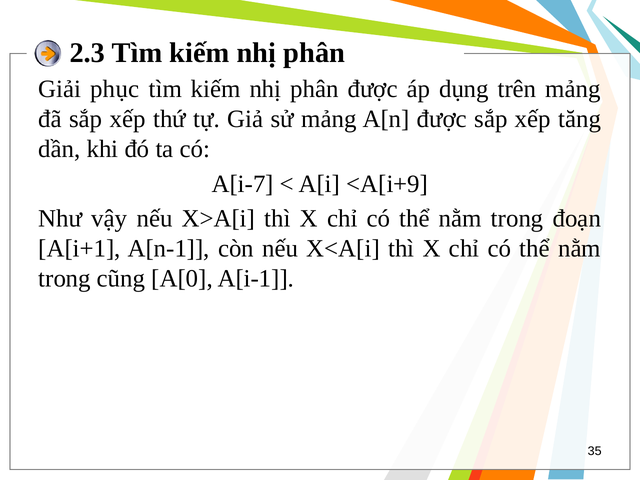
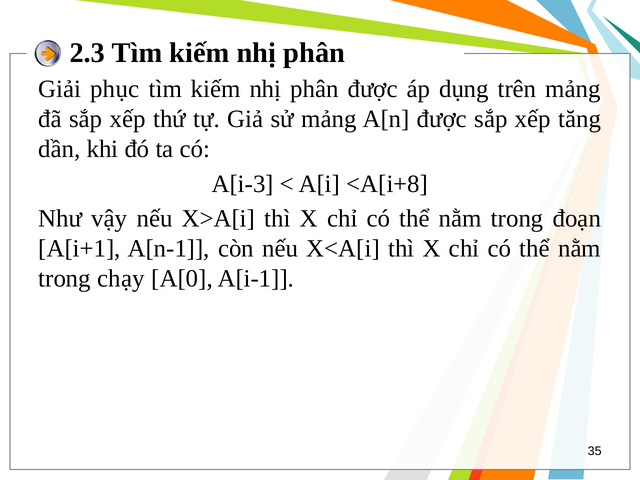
A[i-7: A[i-7 -> A[i-3
<A[i+9: <A[i+9 -> <A[i+8
cũng: cũng -> chạy
